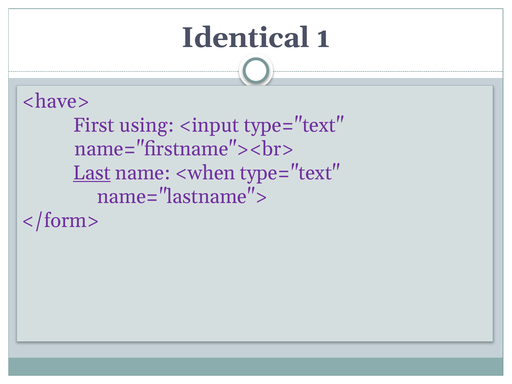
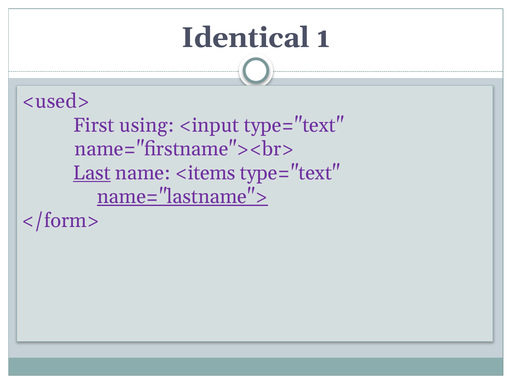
<have>: <have> -> <used>
<when: <when -> <items
name="lastname"> underline: none -> present
